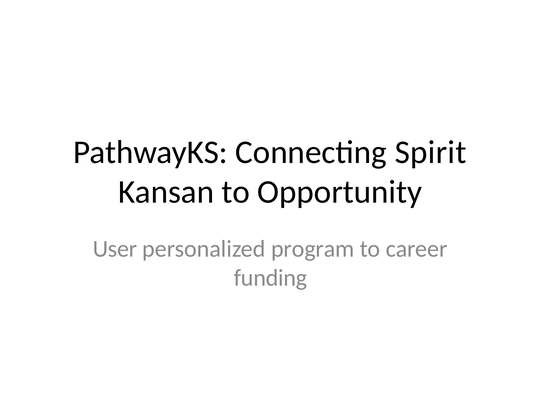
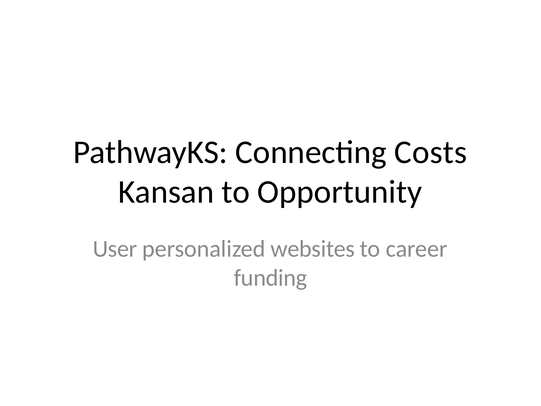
Spirit: Spirit -> Costs
program: program -> websites
